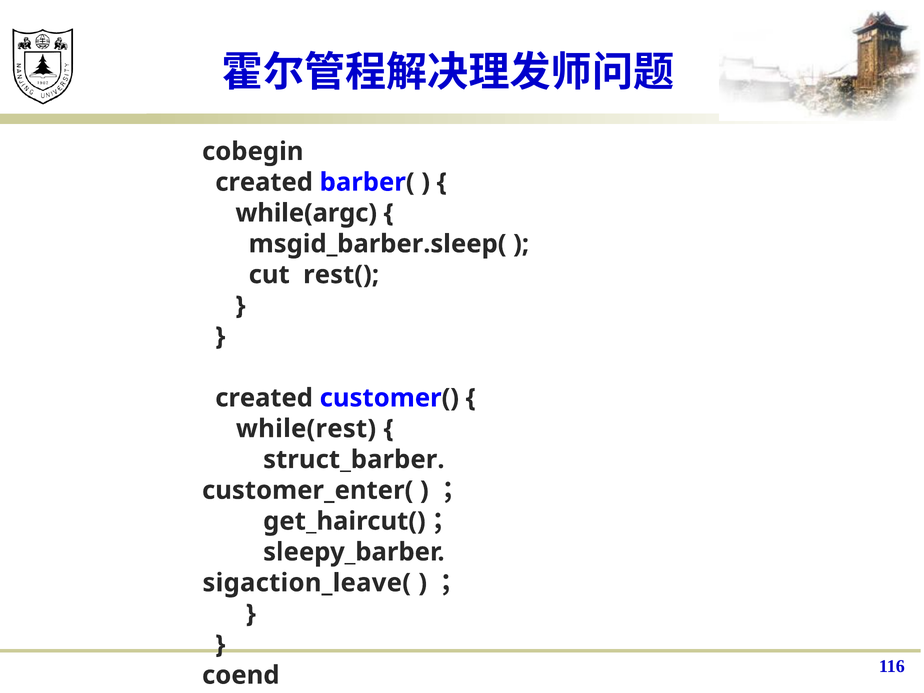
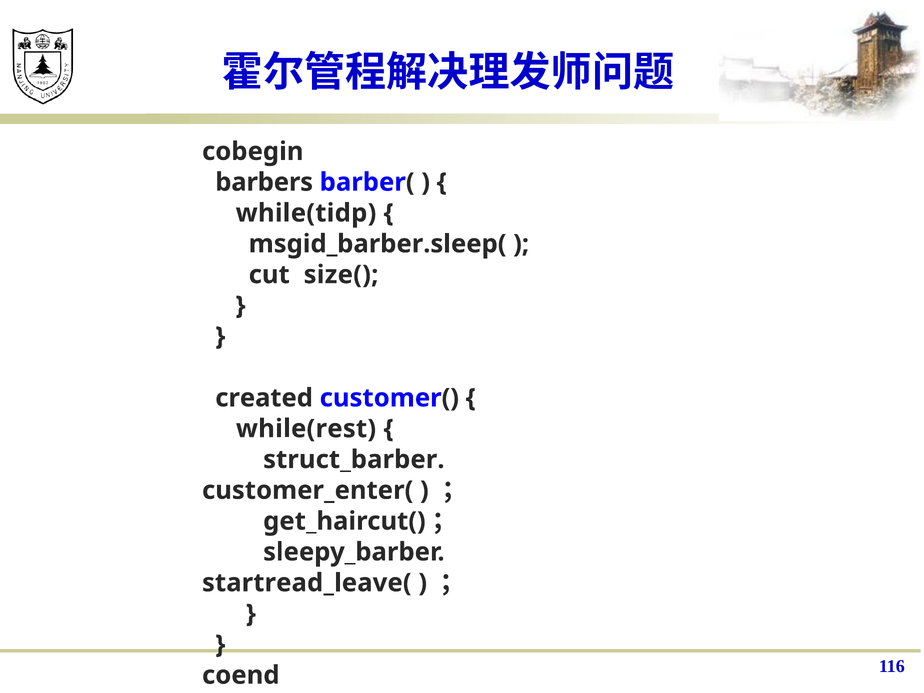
created at (264, 182): created -> barbers
while(argc: while(argc -> while(tidp
rest(: rest( -> size(
sigaction_leave(: sigaction_leave( -> startread_leave(
